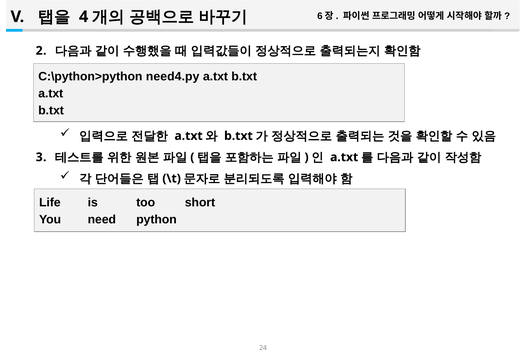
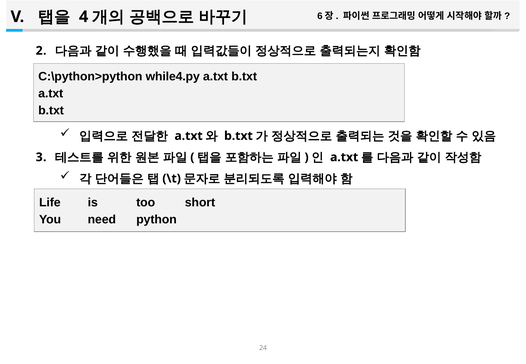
need4.py: need4.py -> while4.py
